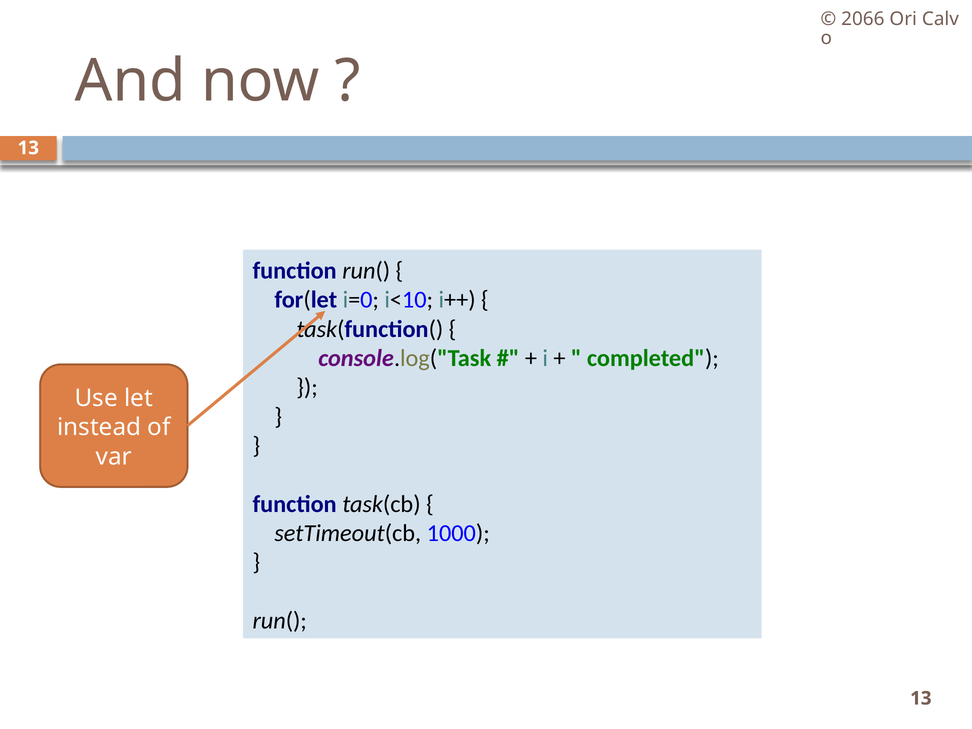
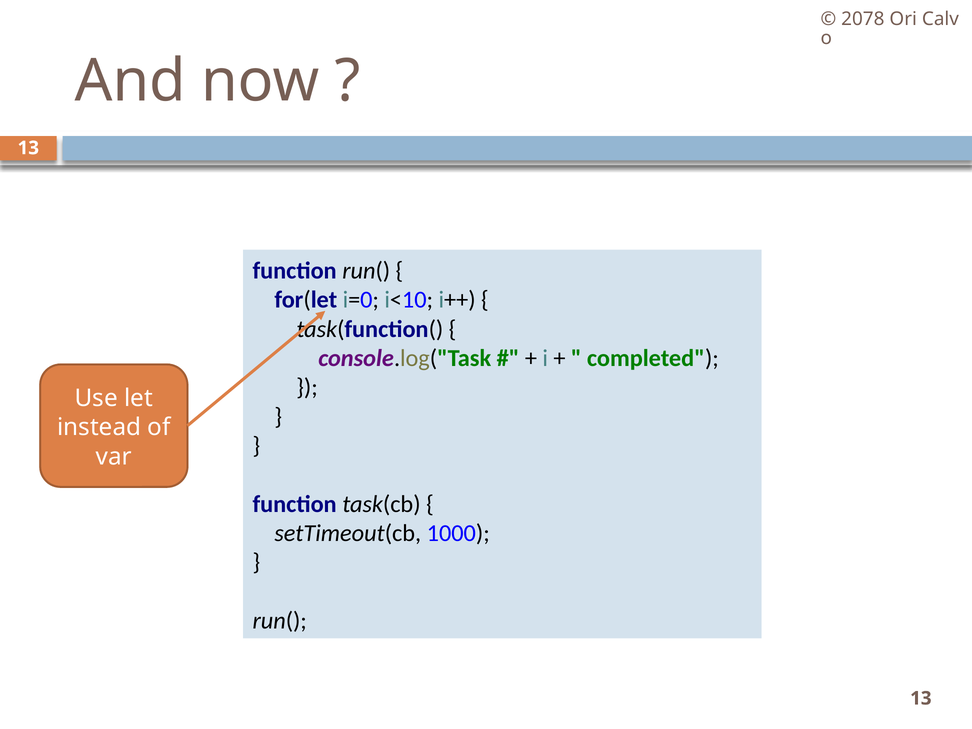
2066: 2066 -> 2078
